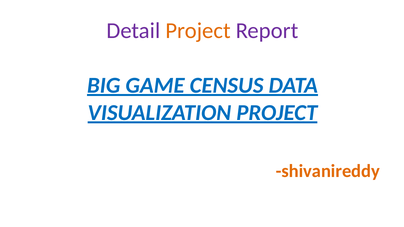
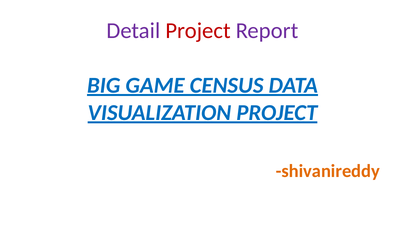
Project at (198, 31) colour: orange -> red
